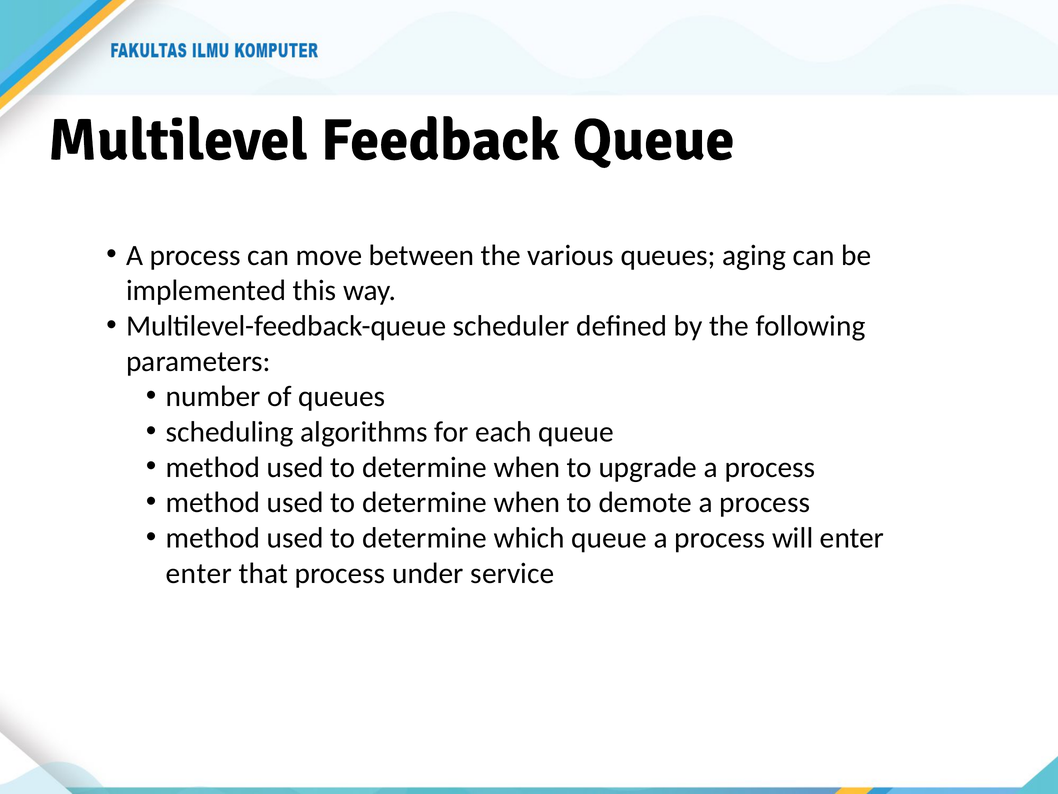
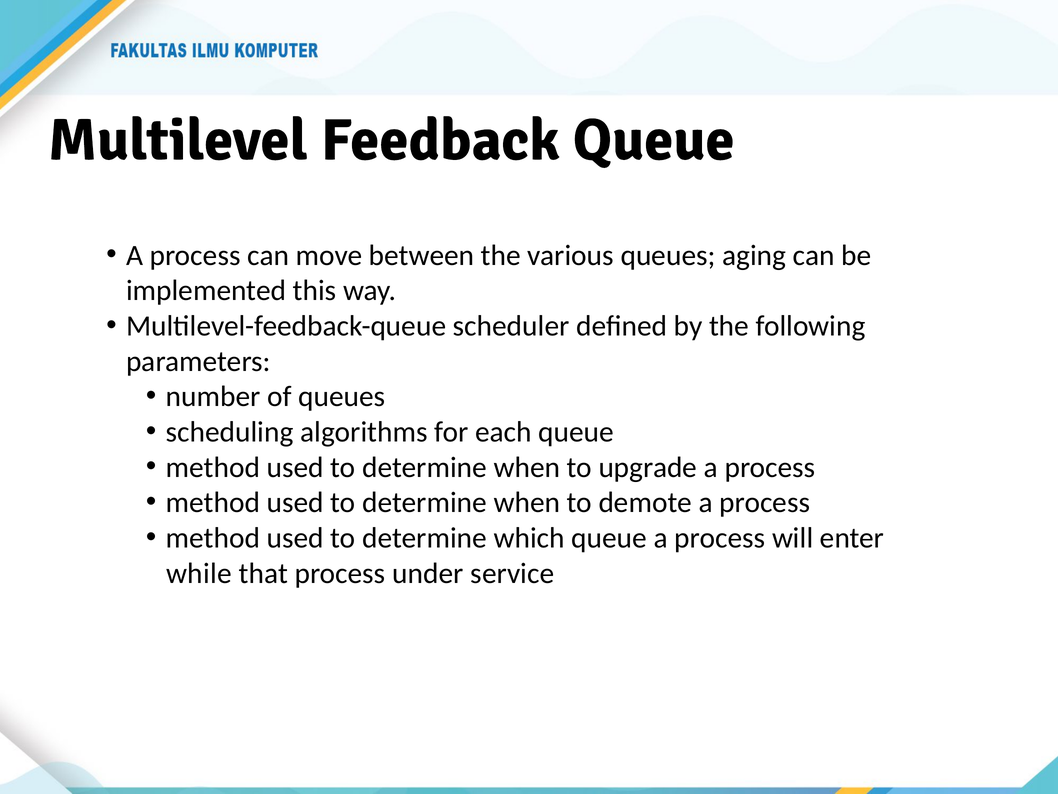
enter at (199, 573): enter -> while
